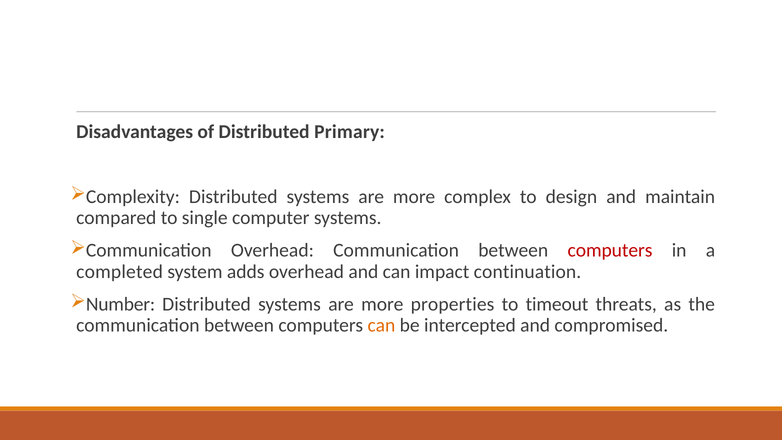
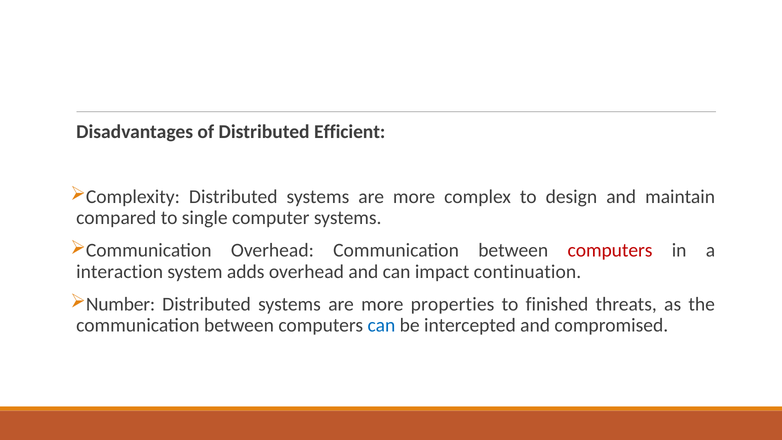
Primary: Primary -> Efficient
completed: completed -> interaction
timeout: timeout -> finished
can at (381, 325) colour: orange -> blue
